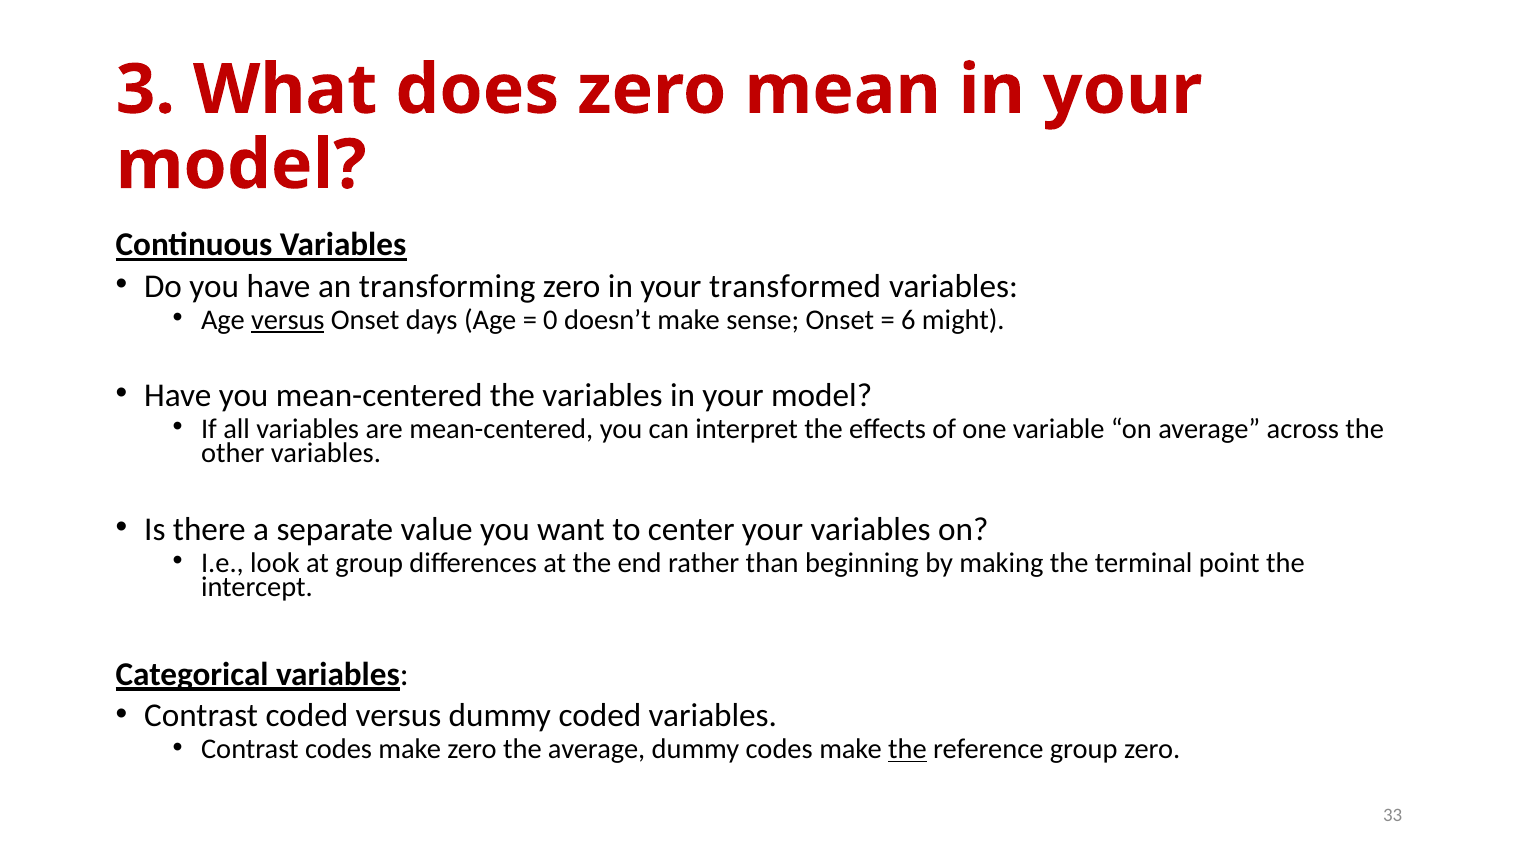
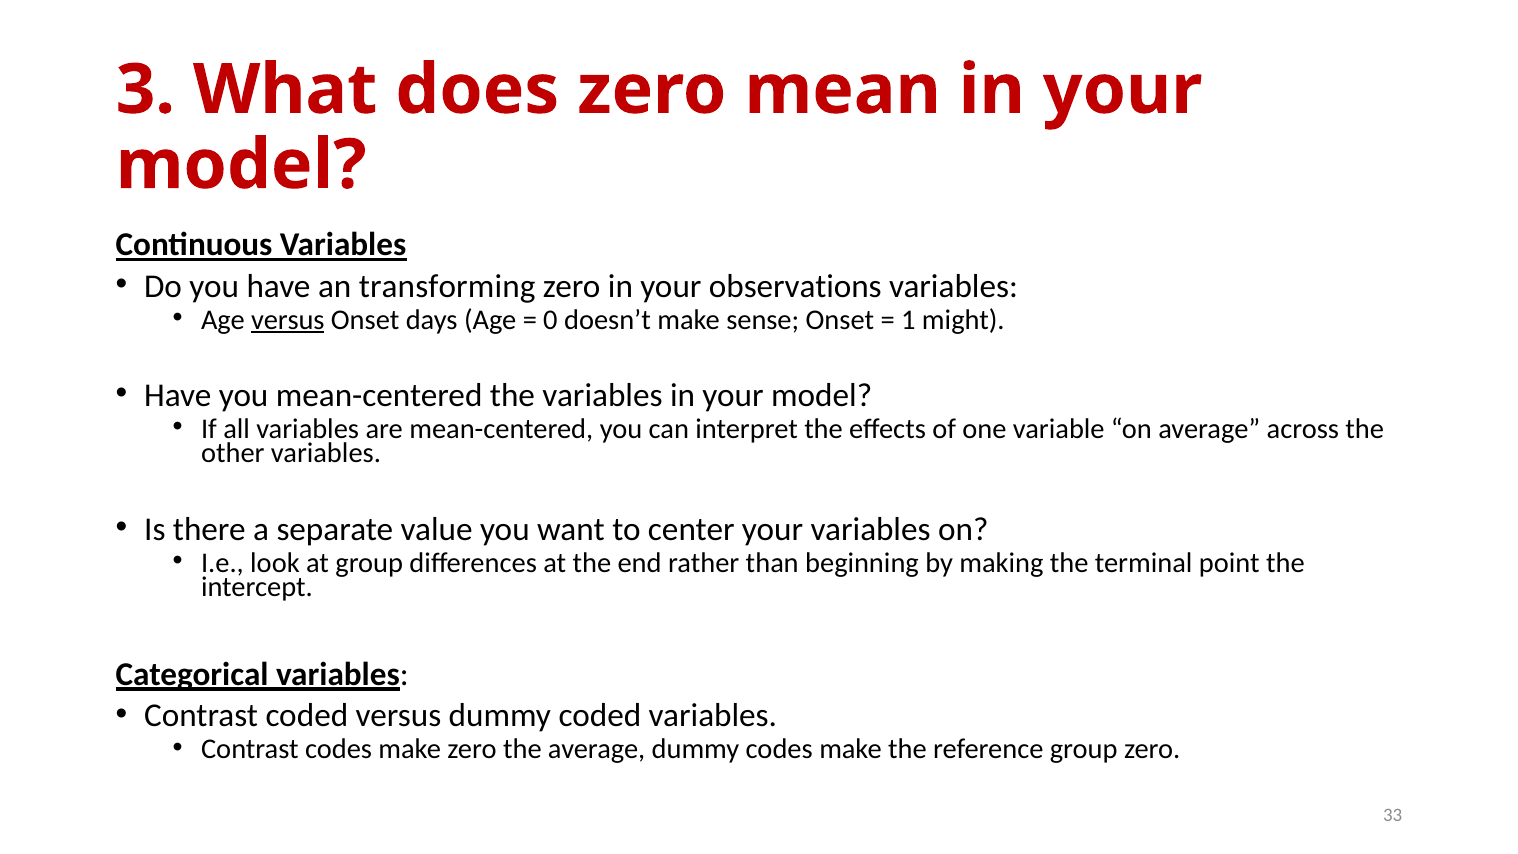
transformed: transformed -> observations
6: 6 -> 1
the at (907, 749) underline: present -> none
